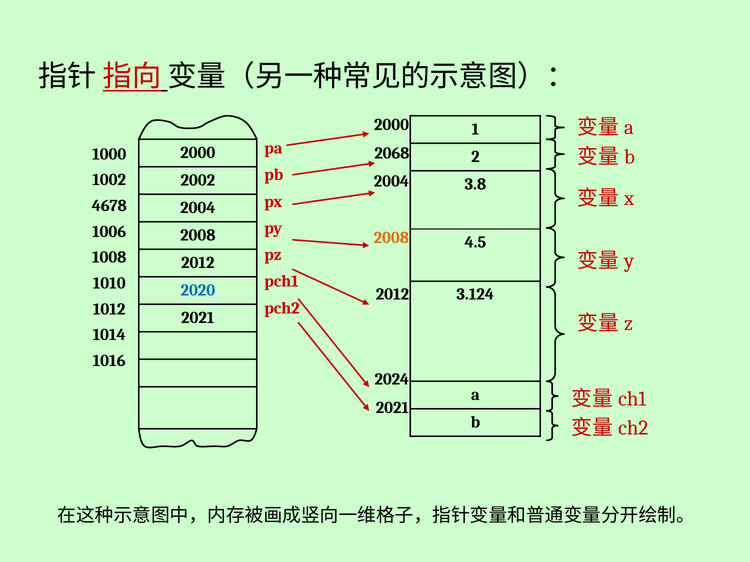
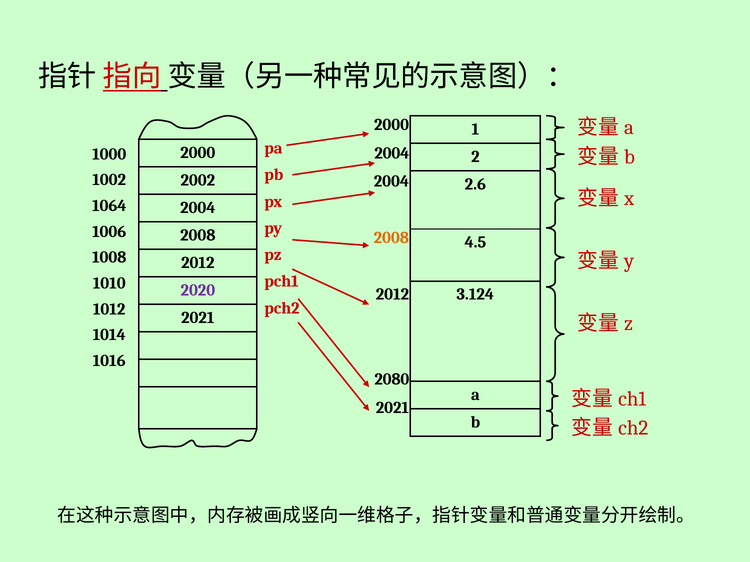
2068 at (392, 153): 2068 -> 2004
3.8: 3.8 -> 2.6
4678: 4678 -> 1064
2020 colour: blue -> purple
2024: 2024 -> 2080
